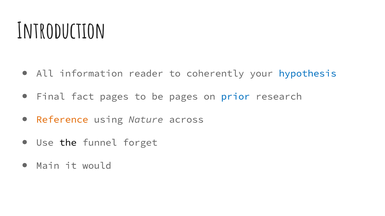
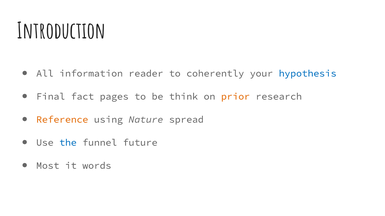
be pages: pages -> think
prior colour: blue -> orange
across: across -> spread
the colour: black -> blue
forget: forget -> future
Main: Main -> Most
would: would -> words
